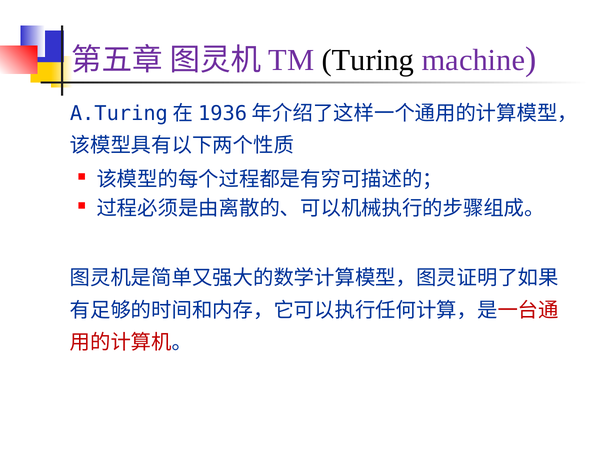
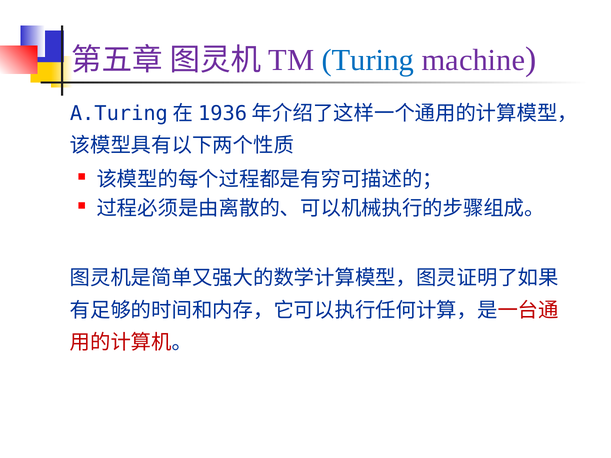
Turing colour: black -> blue
